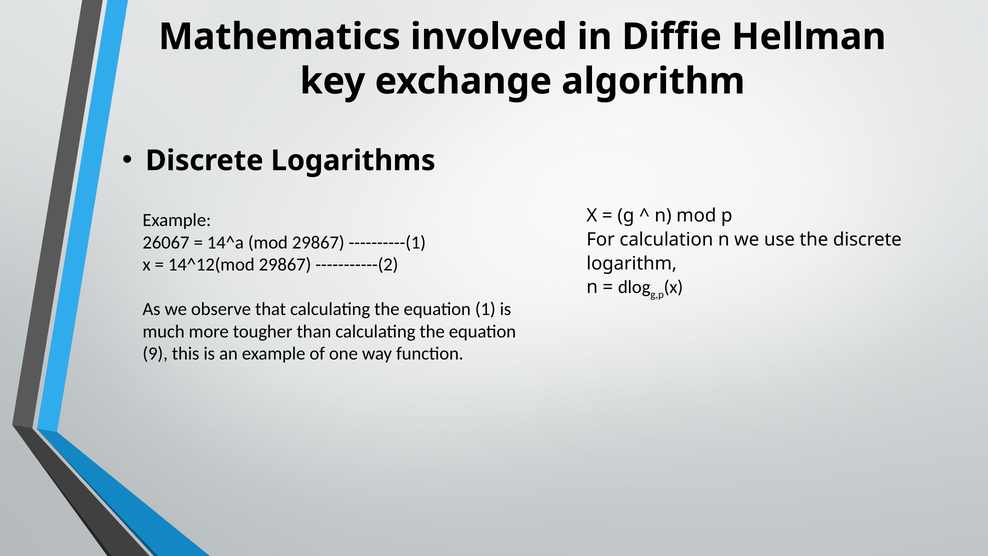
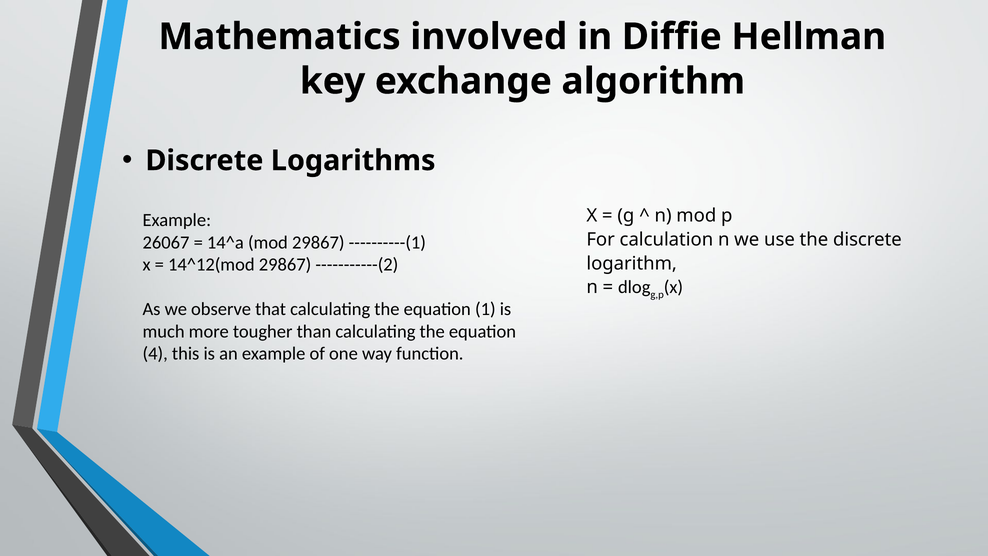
9: 9 -> 4
